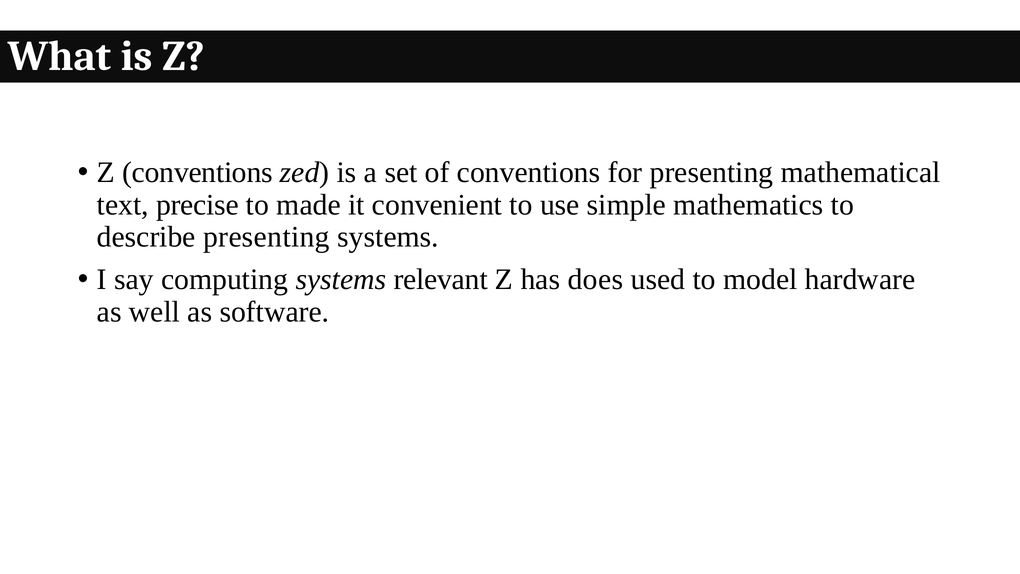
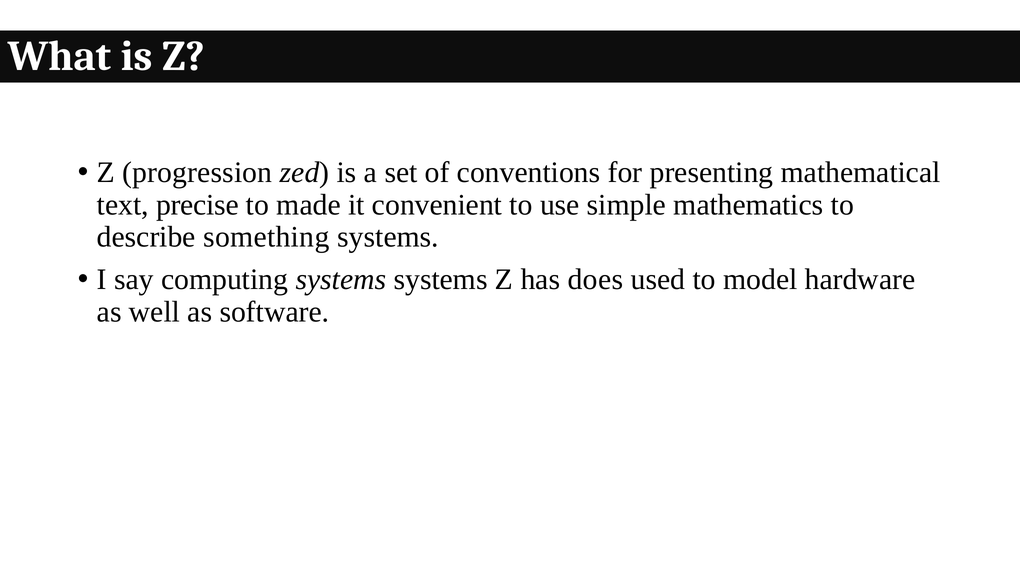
Z conventions: conventions -> progression
describe presenting: presenting -> something
systems relevant: relevant -> systems
